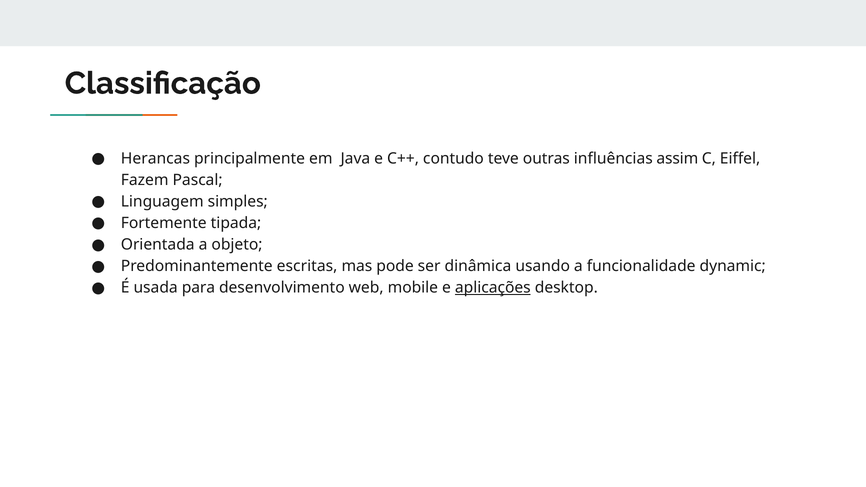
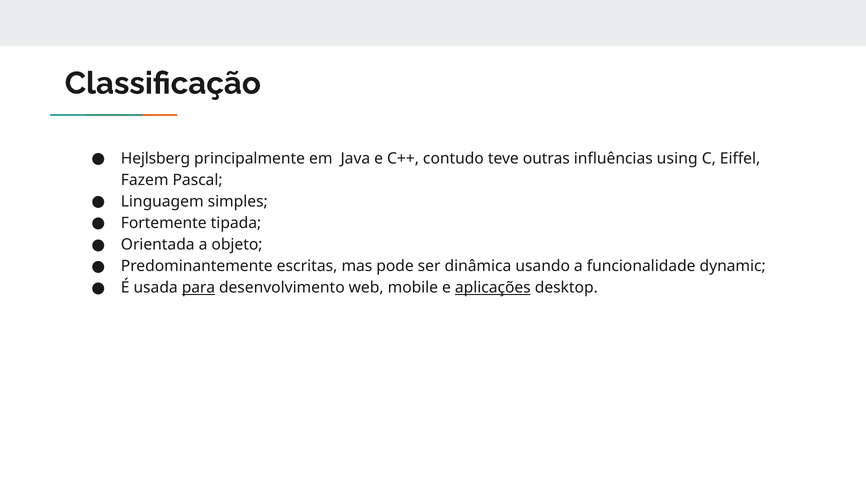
Herancas: Herancas -> Hejlsberg
assim: assim -> using
para underline: none -> present
